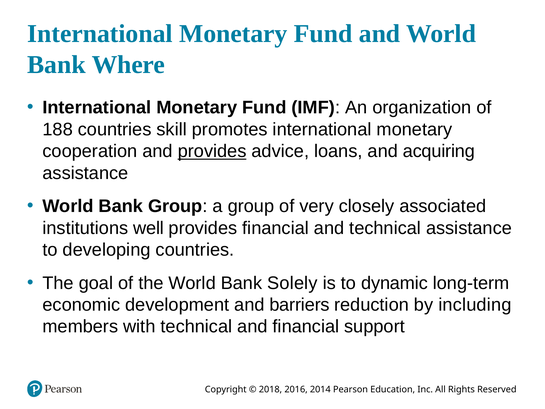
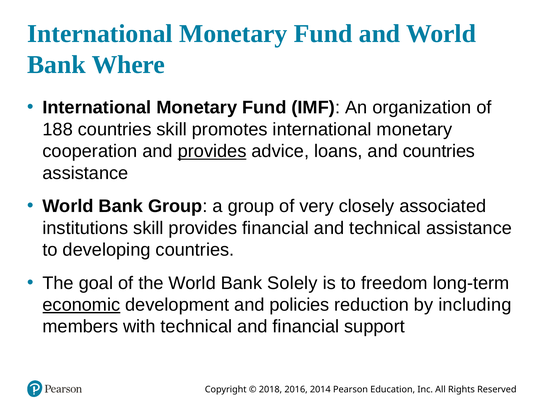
and acquiring: acquiring -> countries
institutions well: well -> skill
dynamic: dynamic -> freedom
economic underline: none -> present
barriers: barriers -> policies
